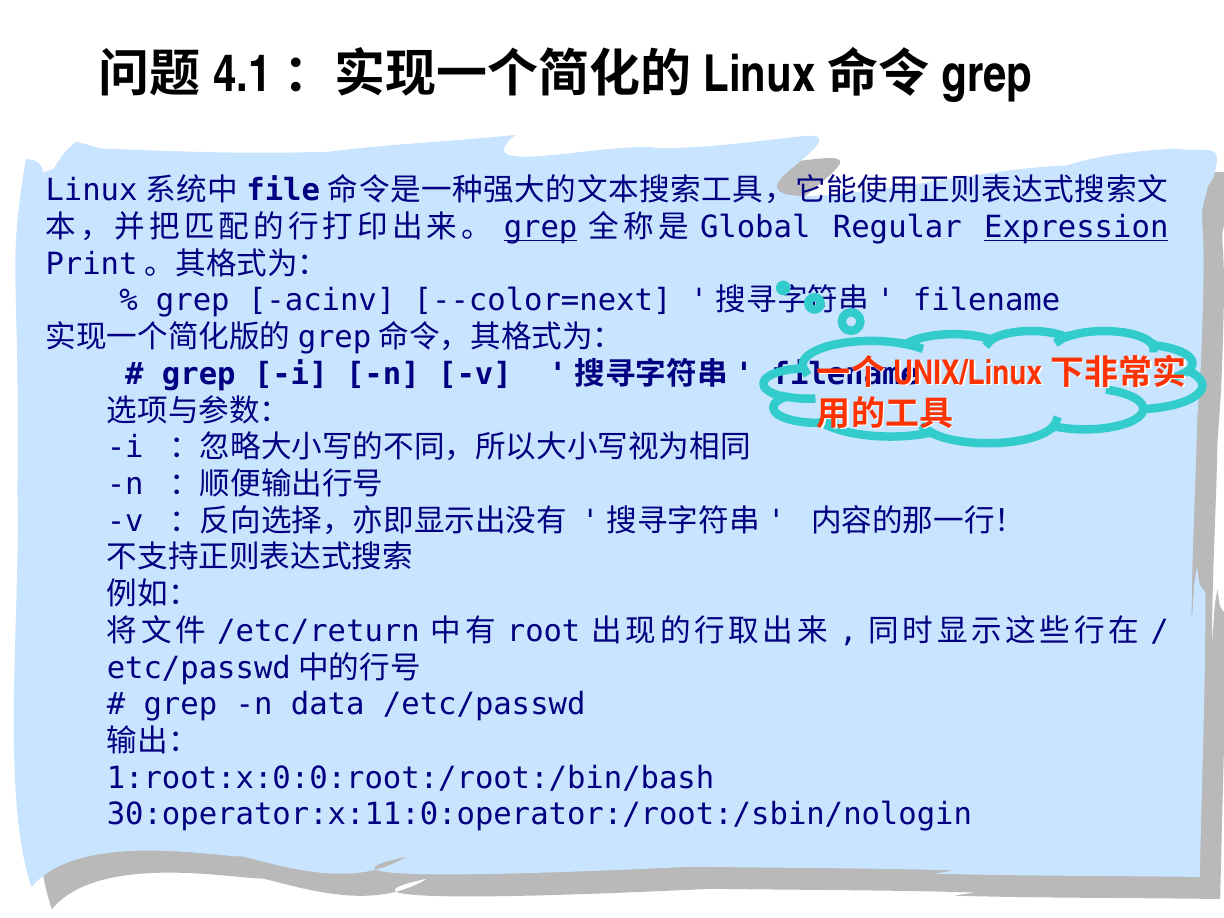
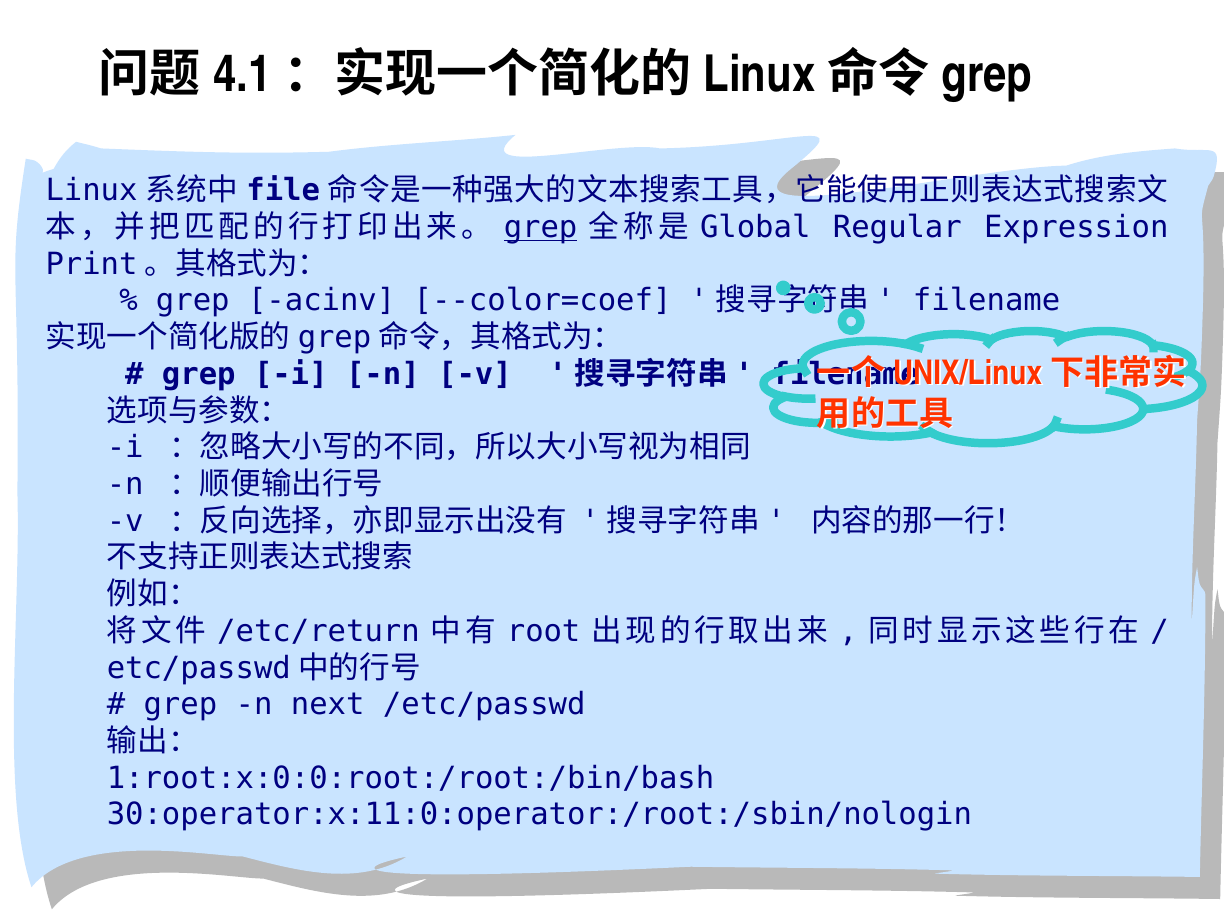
Expression underline: present -> none
--color=next: --color=next -> --color=coef
data: data -> next
